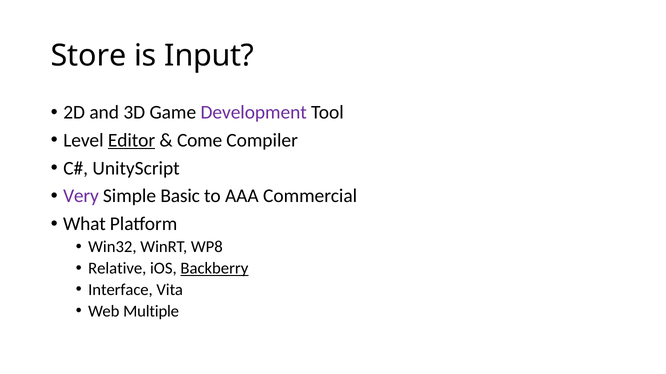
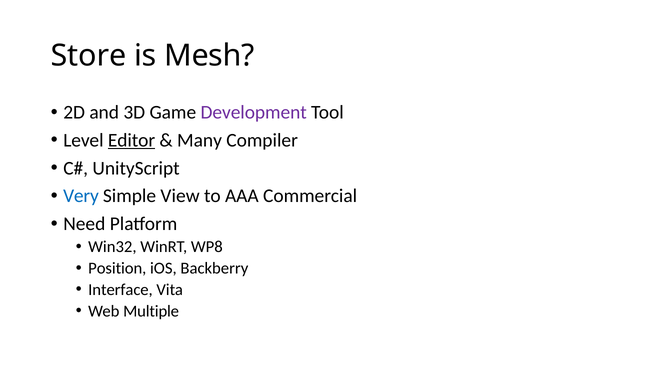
Input: Input -> Mesh
Come: Come -> Many
Very colour: purple -> blue
Basic: Basic -> View
What: What -> Need
Relative: Relative -> Position
Backberry underline: present -> none
